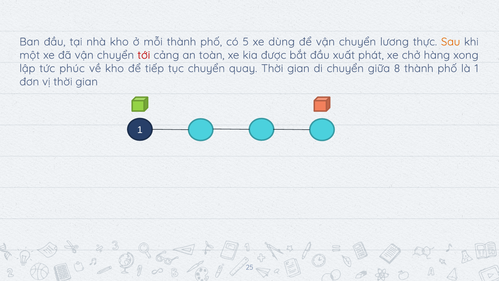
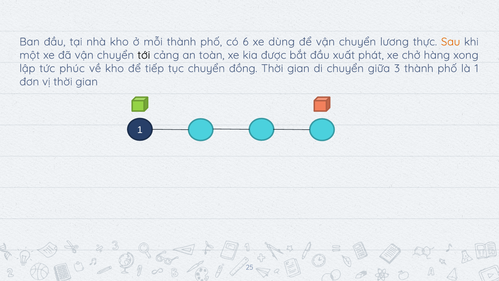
5: 5 -> 6
tới colour: red -> black
quay: quay -> đồng
8: 8 -> 3
